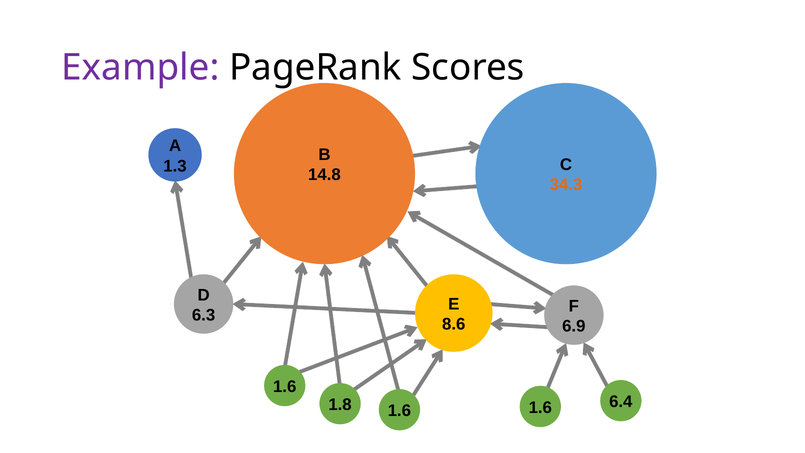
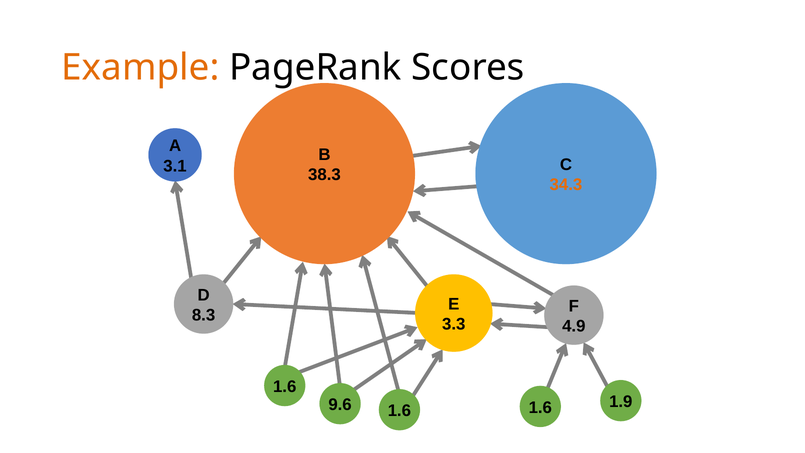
Example colour: purple -> orange
1.3: 1.3 -> 3.1
14.8: 14.8 -> 38.3
6.3: 6.3 -> 8.3
8.6: 8.6 -> 3.3
6.9: 6.9 -> 4.9
1.8: 1.8 -> 9.6
6.4: 6.4 -> 1.9
